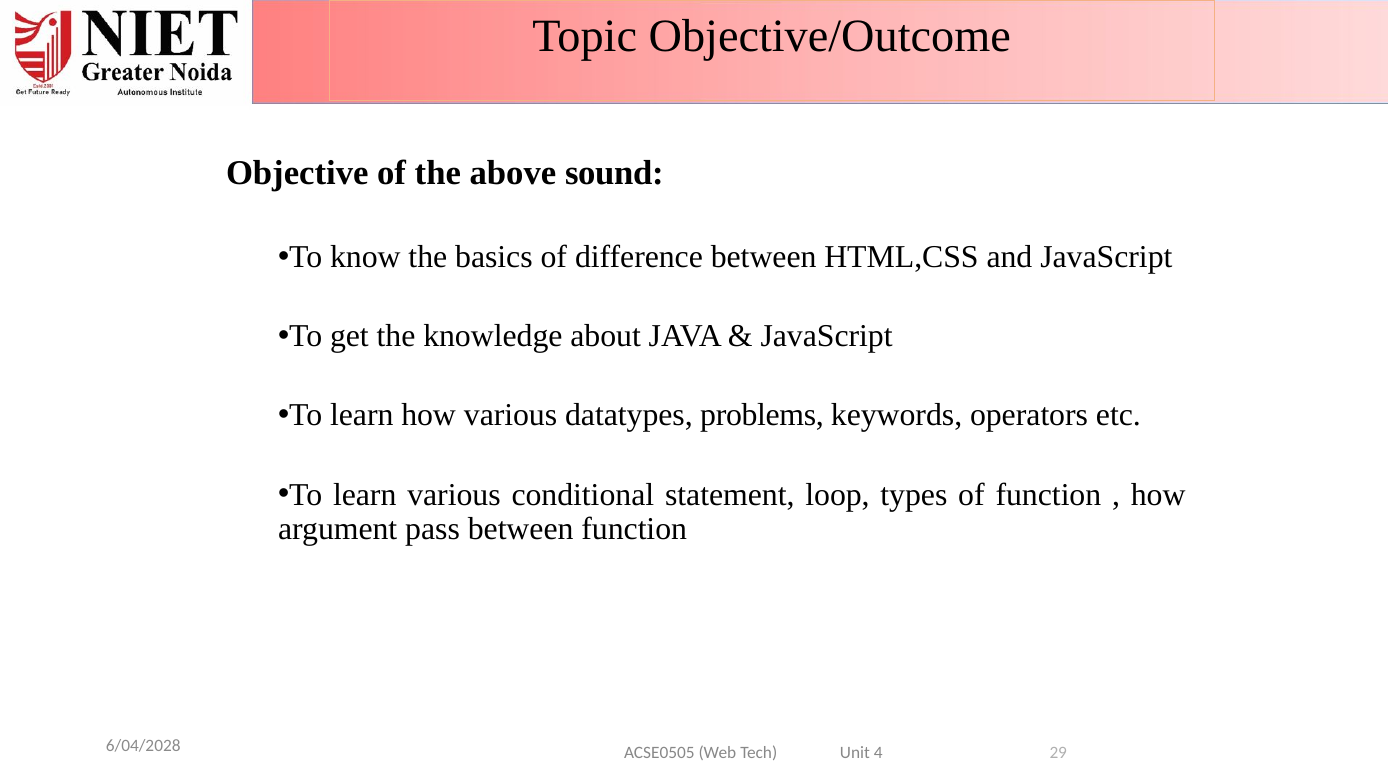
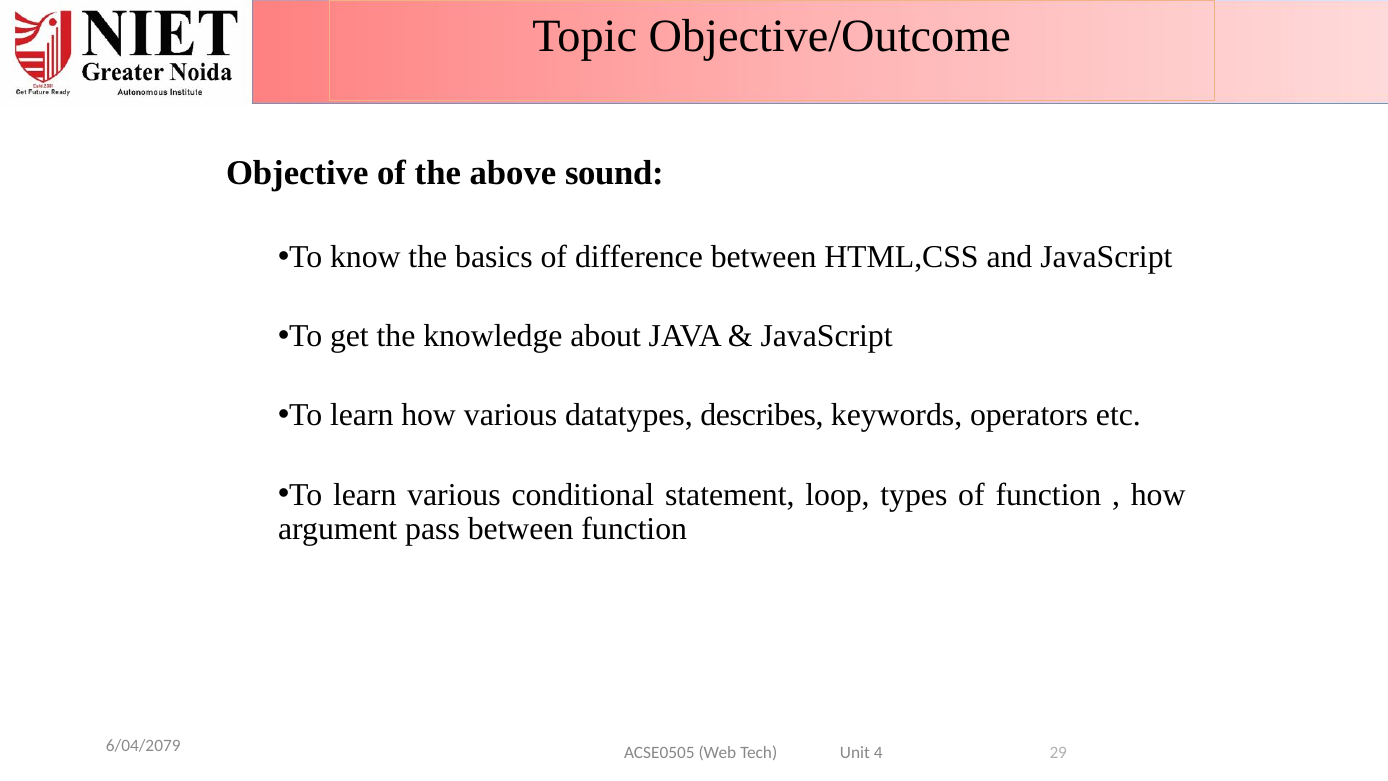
problems: problems -> describes
6/04/2028: 6/04/2028 -> 6/04/2079
